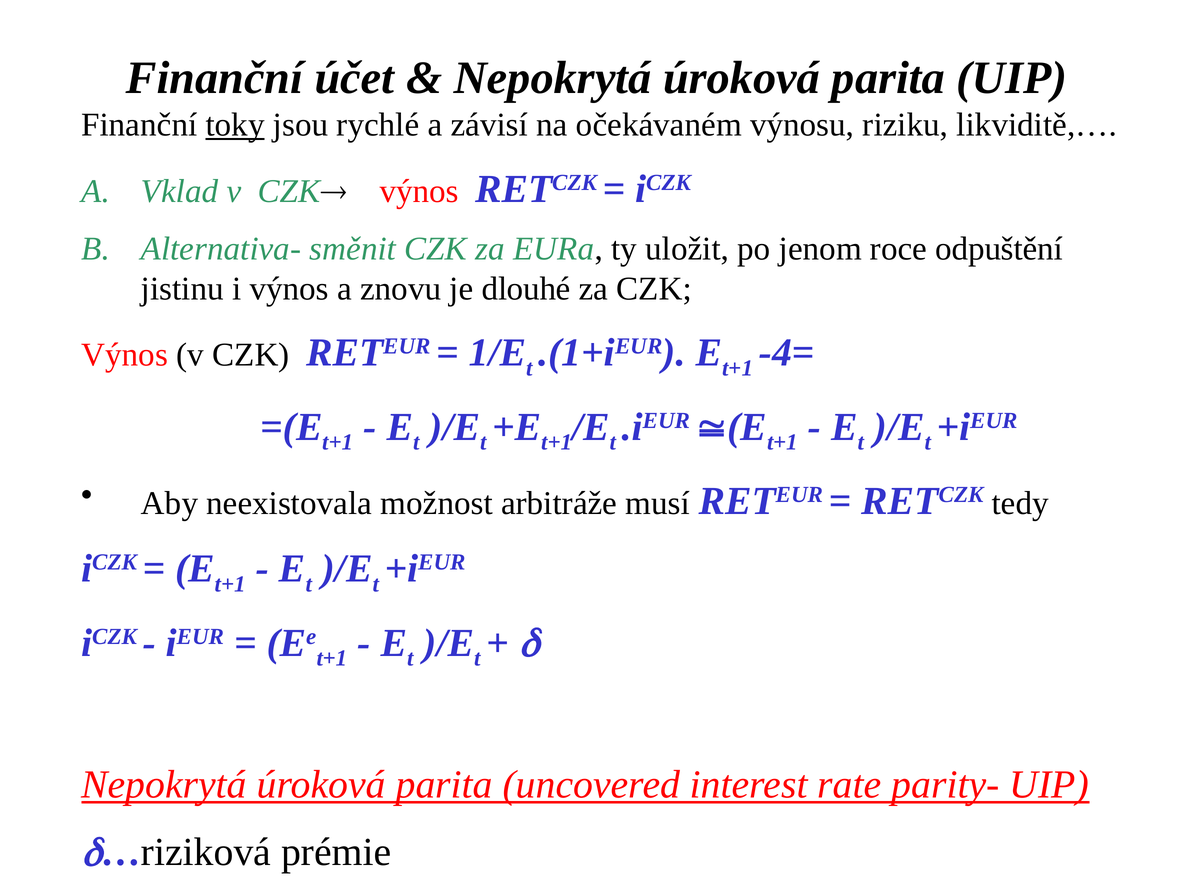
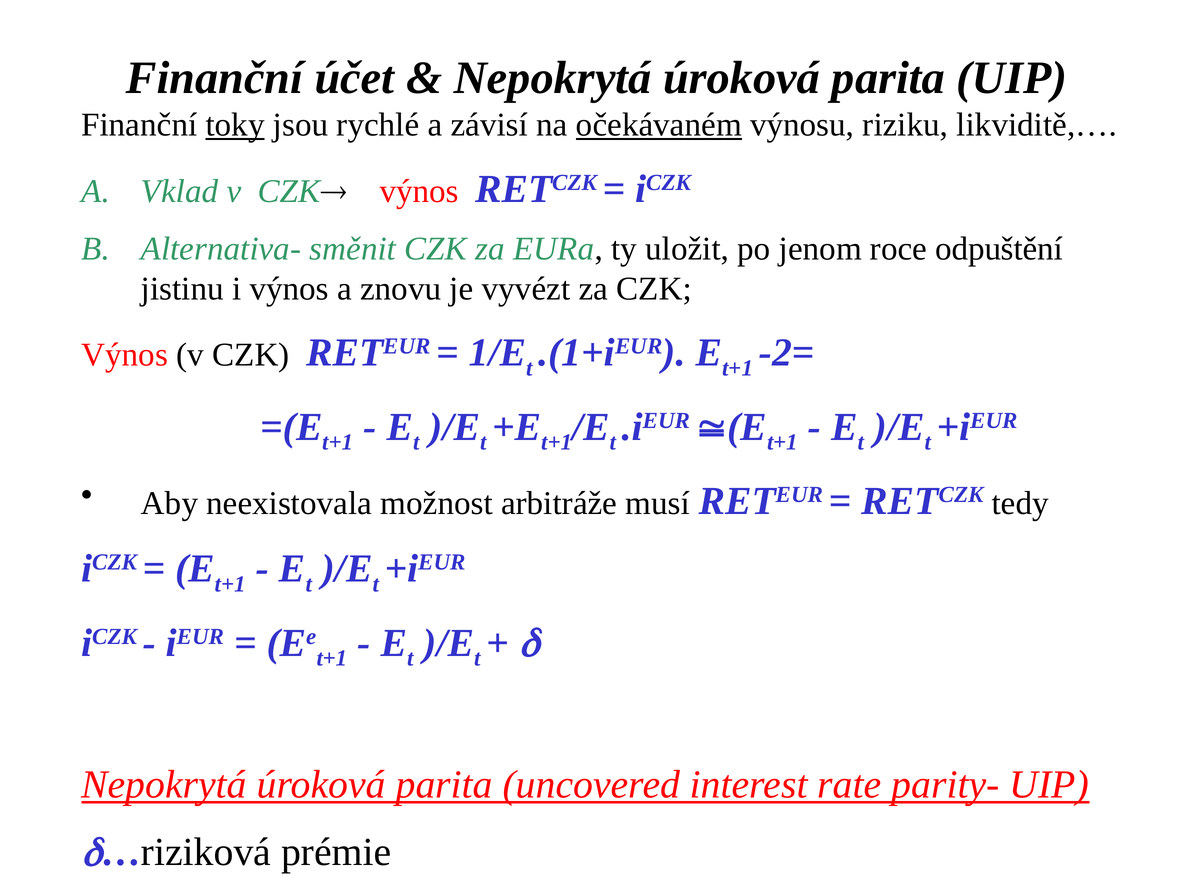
očekávaném underline: none -> present
dlouhé: dlouhé -> vyvézt
-4=: -4= -> -2=
